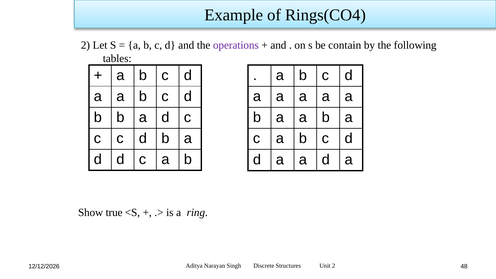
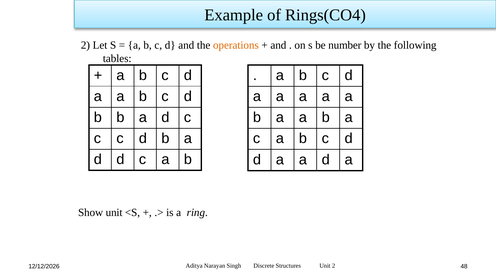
operations colour: purple -> orange
contain: contain -> number
Show true: true -> unit
